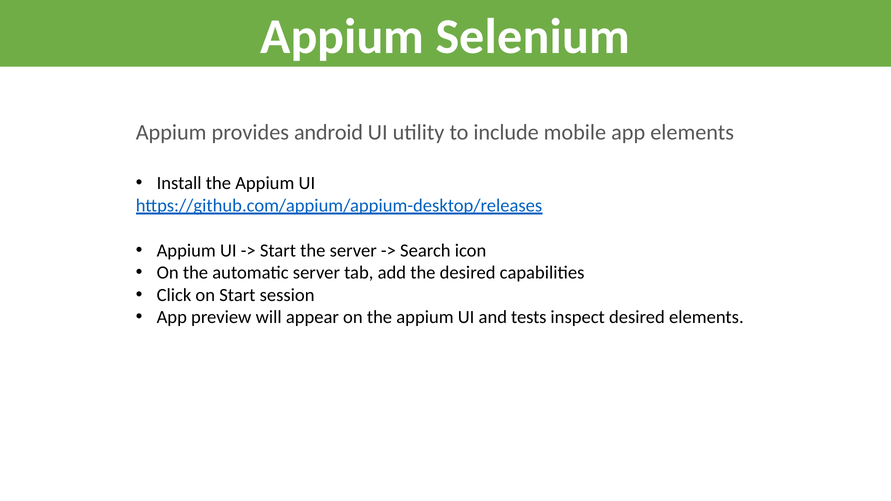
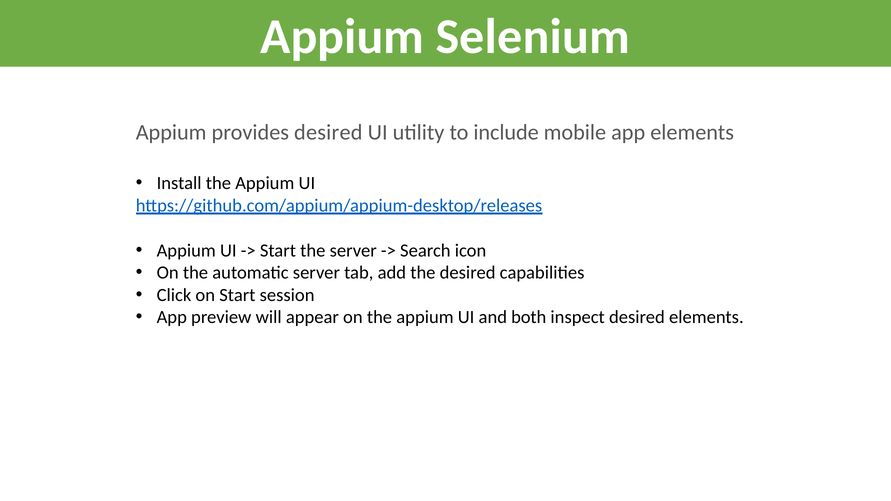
provides android: android -> desired
tests: tests -> both
